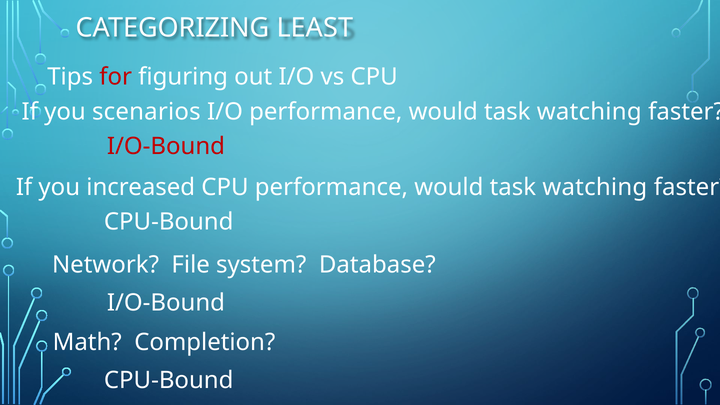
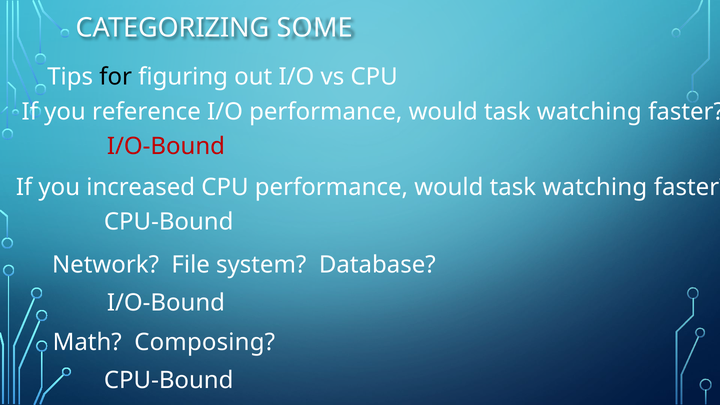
LEAST: LEAST -> SOME
for colour: red -> black
scenarios: scenarios -> reference
Completion: Completion -> Composing
